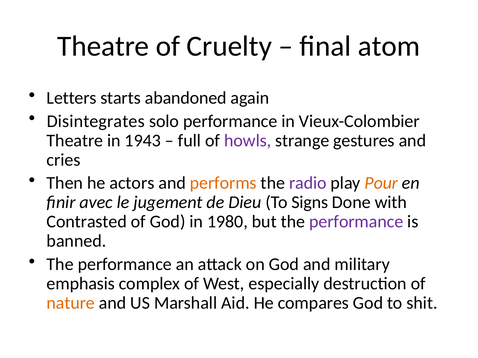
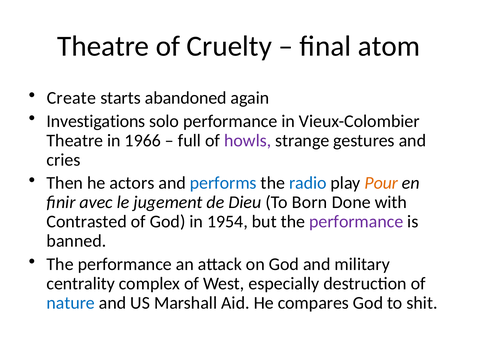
Letters: Letters -> Create
Disintegrates: Disintegrates -> Investigations
1943: 1943 -> 1966
performs colour: orange -> blue
radio colour: purple -> blue
Signs: Signs -> Born
1980: 1980 -> 1954
emphasis: emphasis -> centrality
nature colour: orange -> blue
